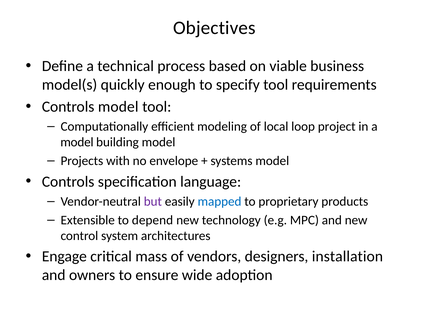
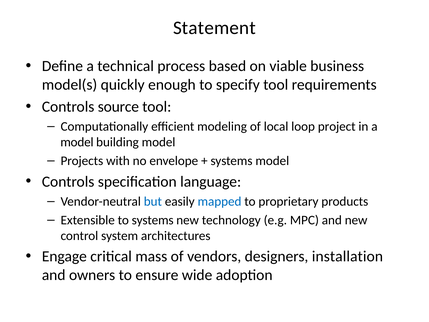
Objectives: Objectives -> Statement
Controls model: model -> source
but colour: purple -> blue
to depend: depend -> systems
